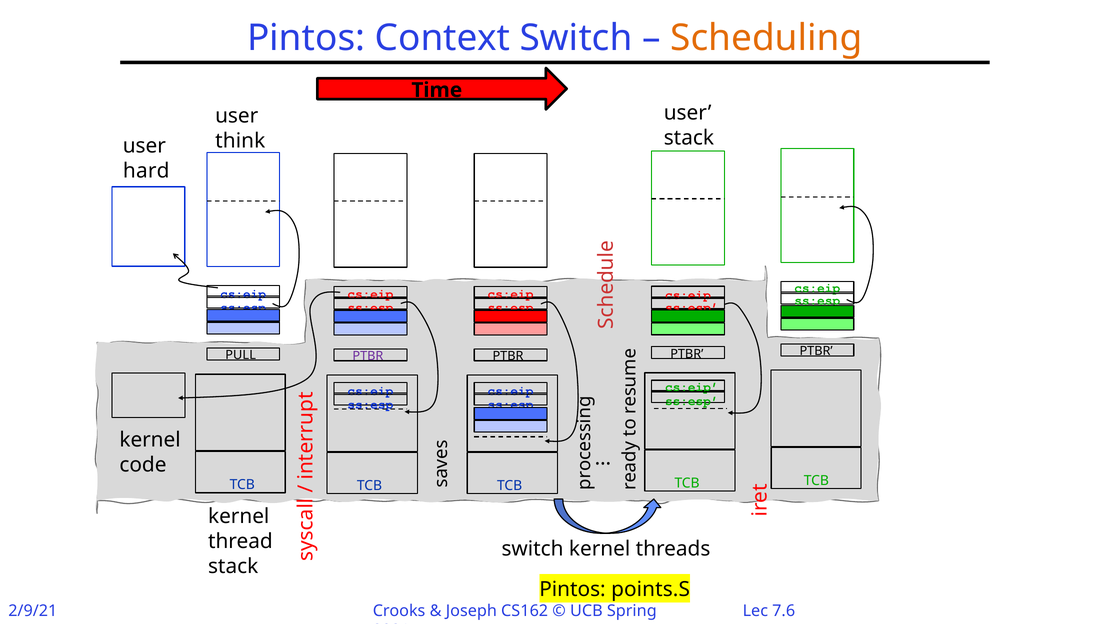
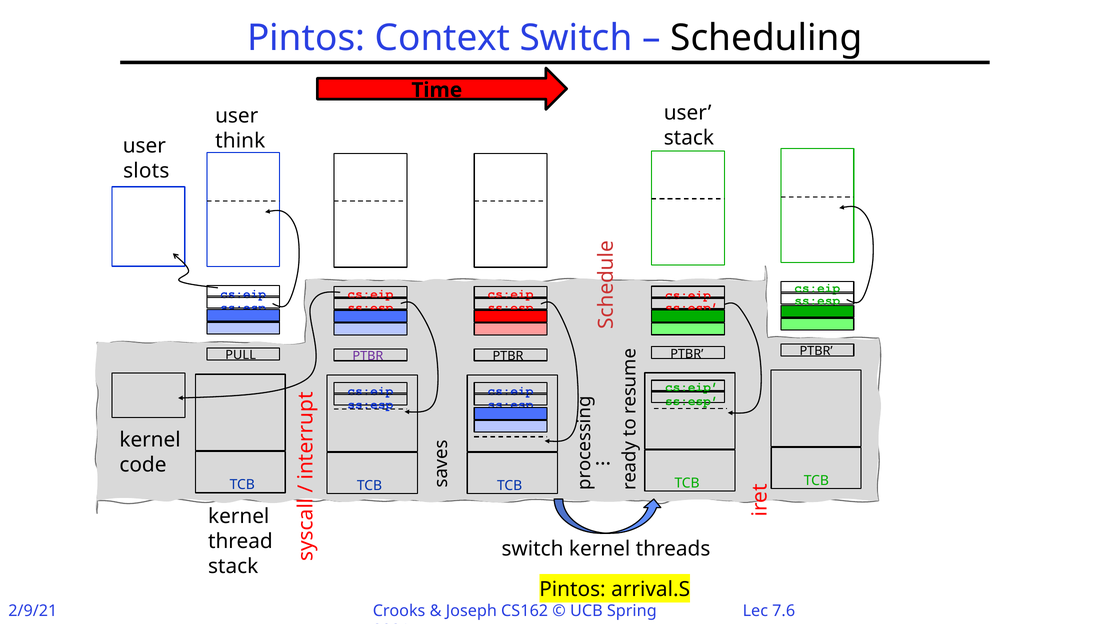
Scheduling colour: orange -> black
hard: hard -> slots
points.S: points.S -> arrival.S
